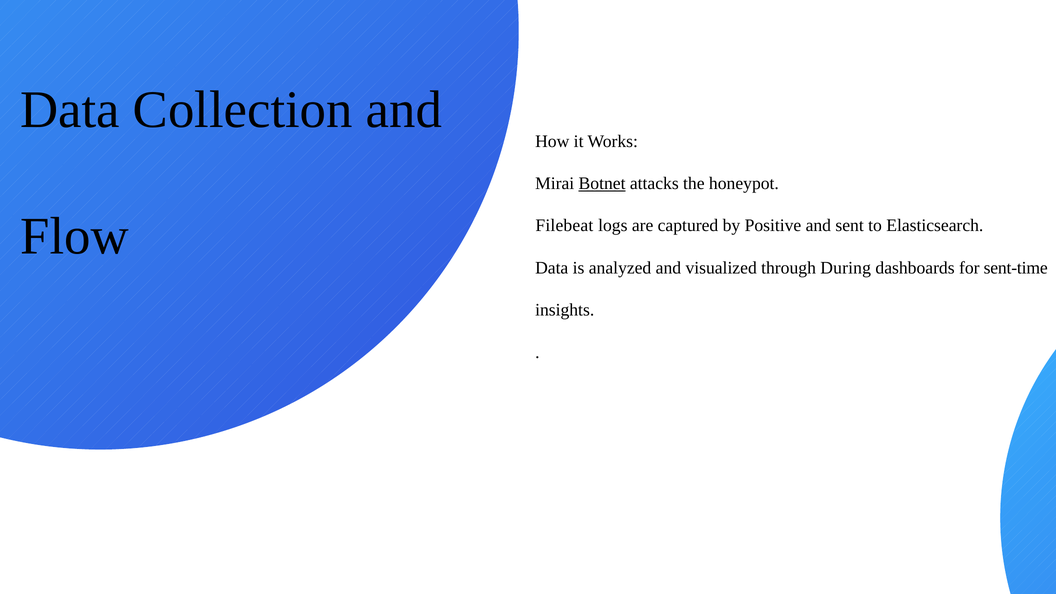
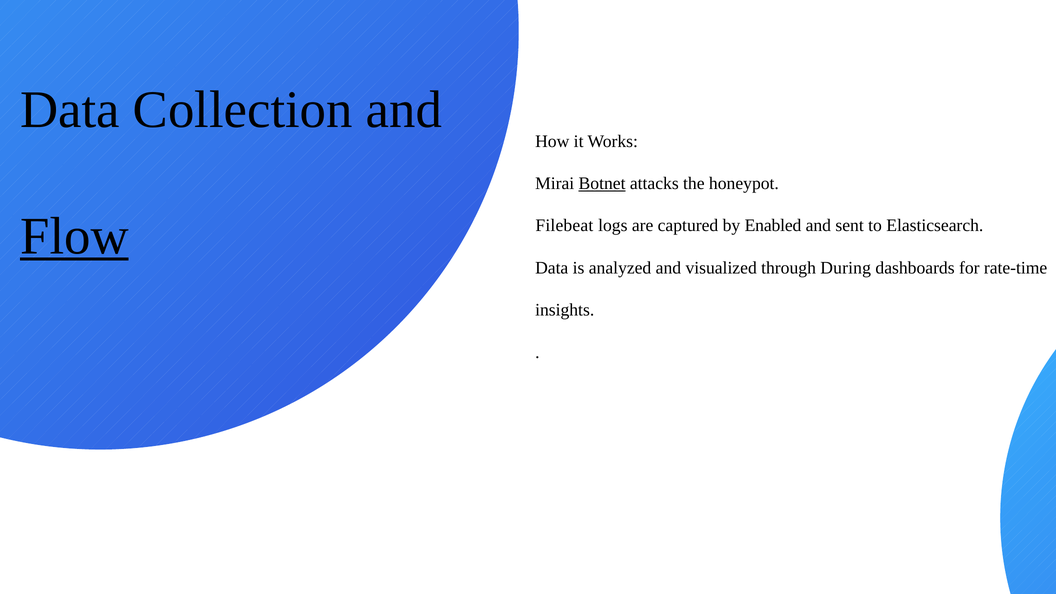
Flow underline: none -> present
Positive: Positive -> Enabled
sent-time: sent-time -> rate-time
